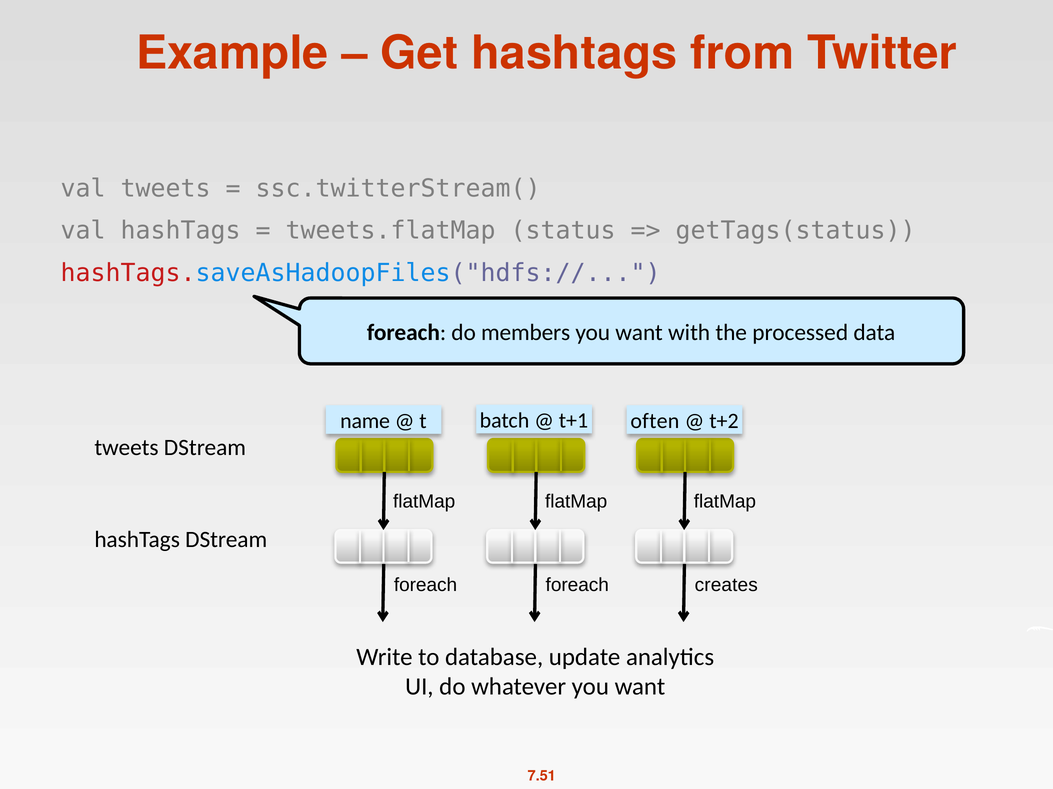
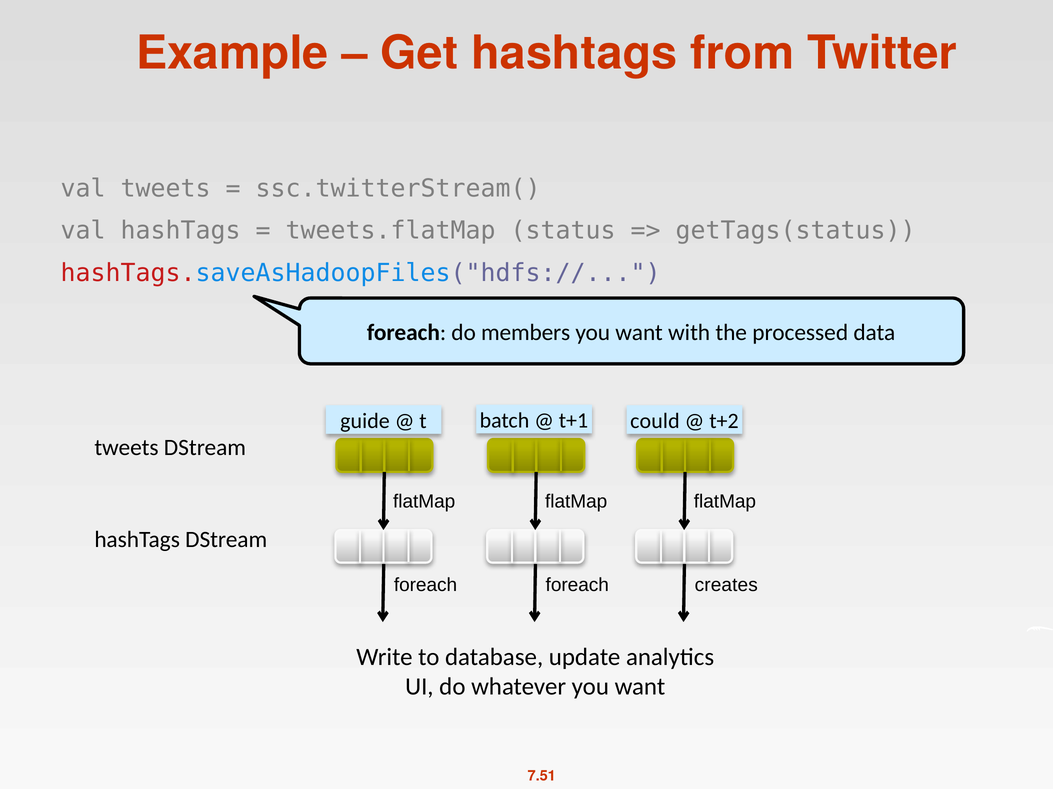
name: name -> guide
often: often -> could
